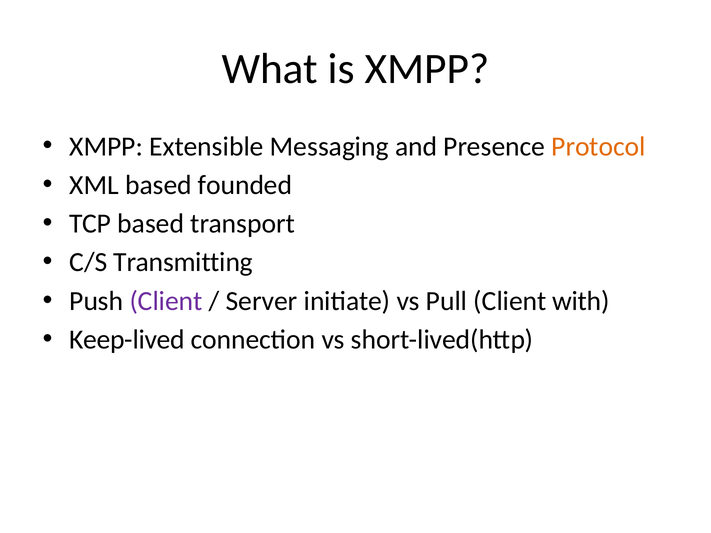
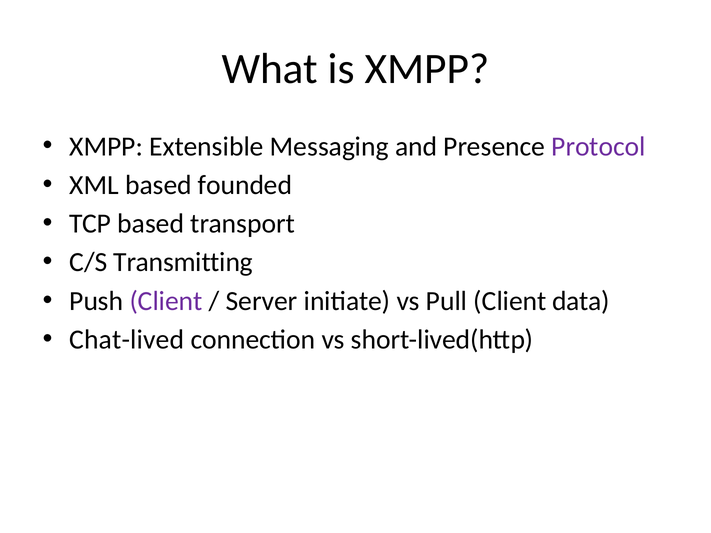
Protocol colour: orange -> purple
with: with -> data
Keep-lived: Keep-lived -> Chat-lived
